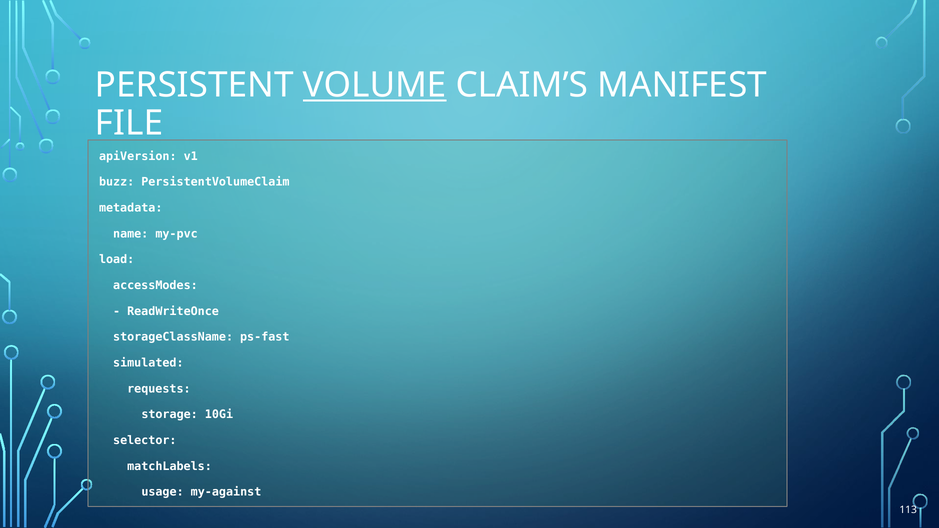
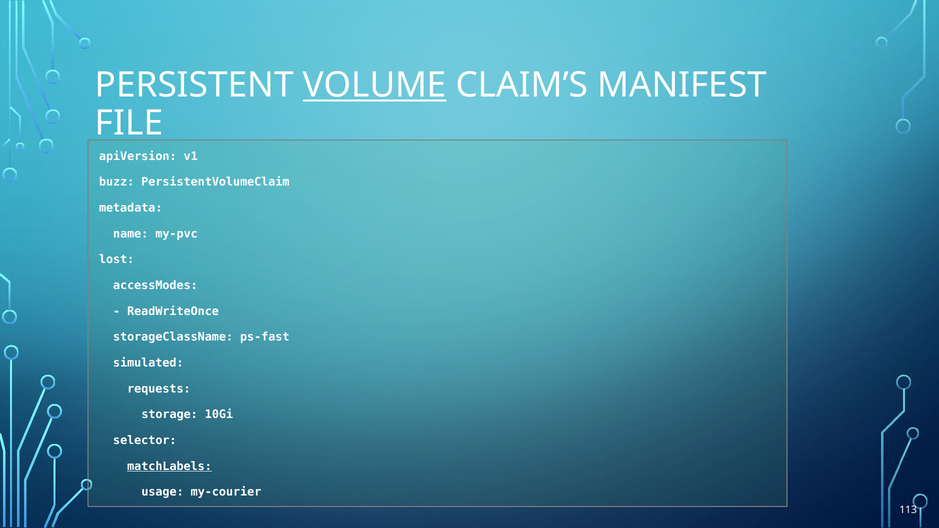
load: load -> lost
matchLabels underline: none -> present
my-against: my-against -> my-courier
